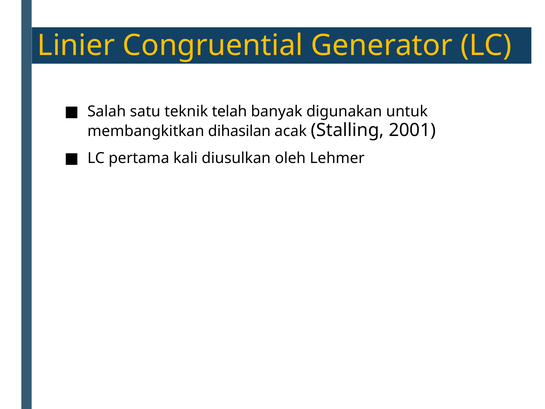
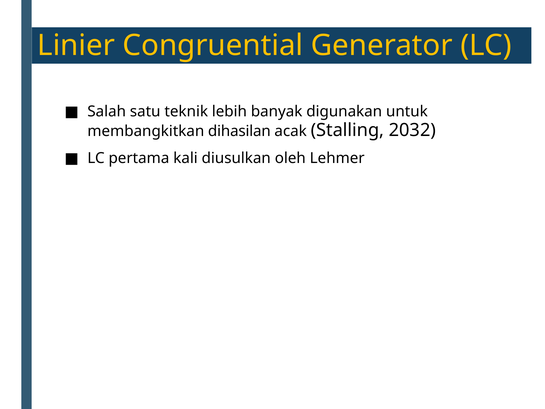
telah: telah -> lebih
2001: 2001 -> 2032
